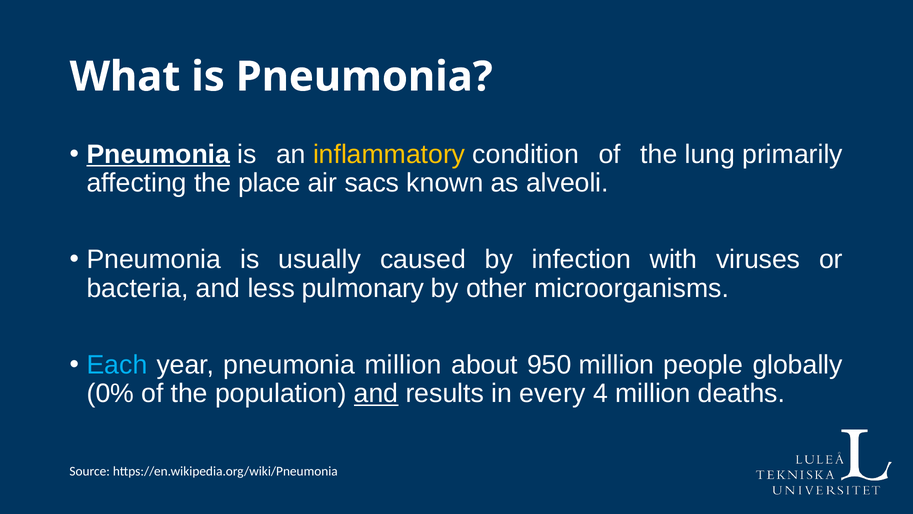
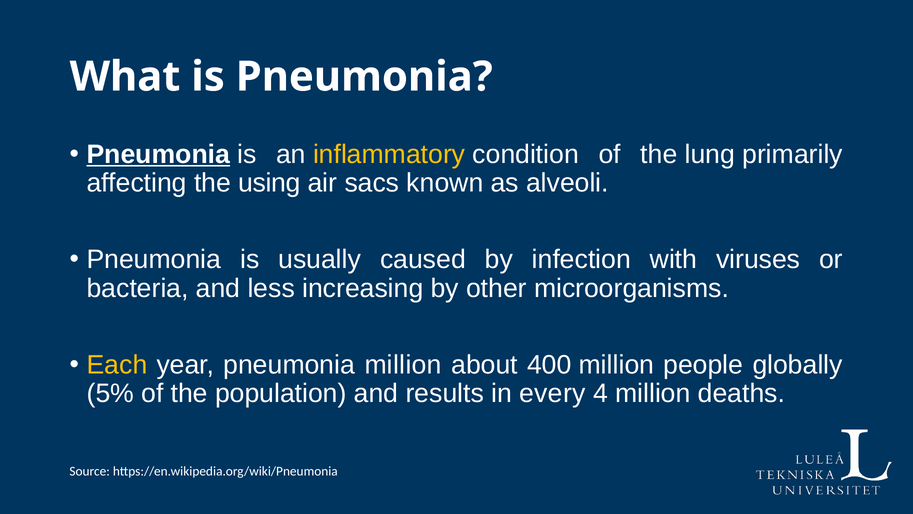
place: place -> using
pulmonary: pulmonary -> increasing
Each colour: light blue -> yellow
950: 950 -> 400
0%: 0% -> 5%
and at (376, 393) underline: present -> none
